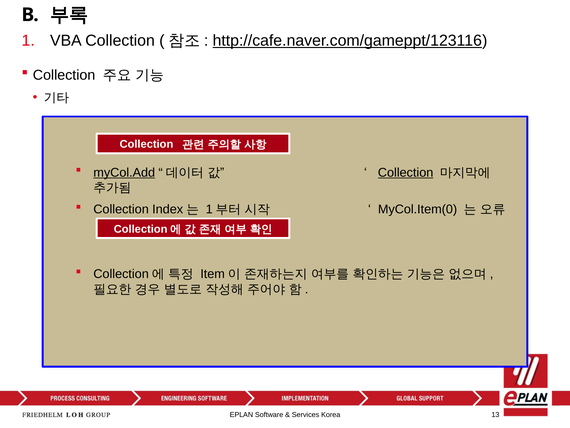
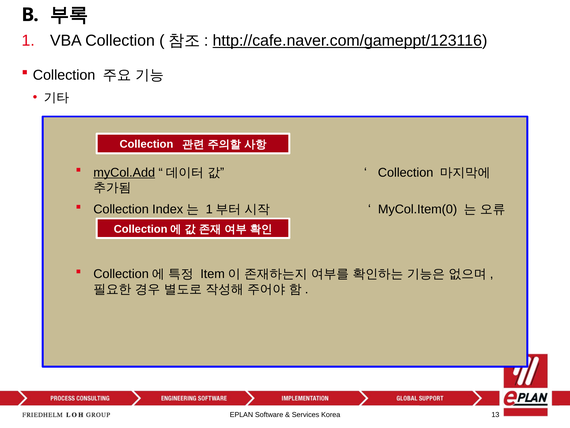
Collection at (406, 172) underline: present -> none
